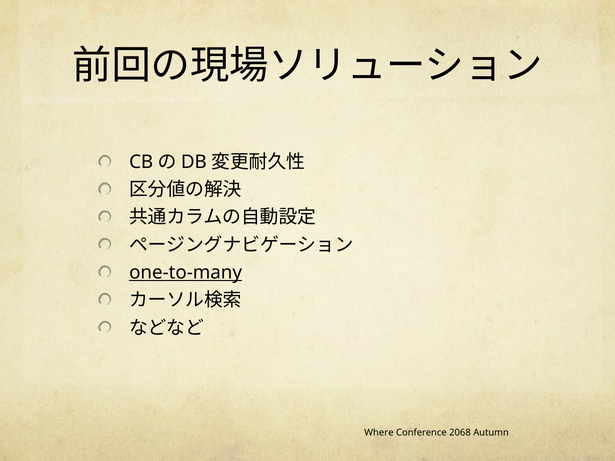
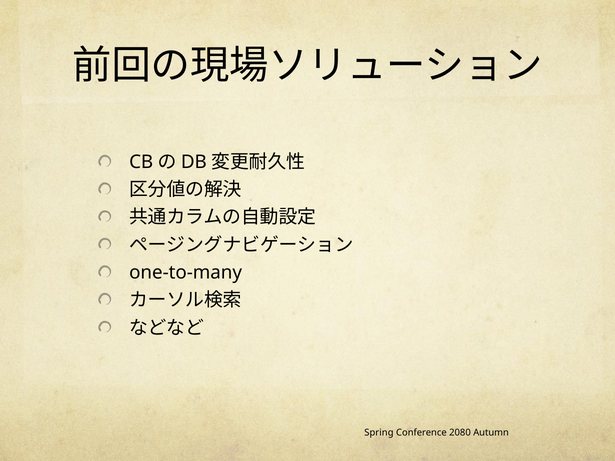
one-to-many underline: present -> none
Where: Where -> Spring
2068: 2068 -> 2080
